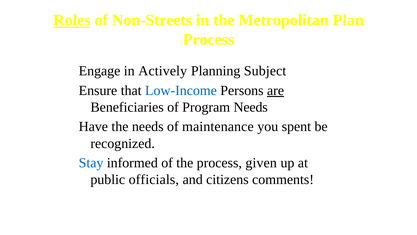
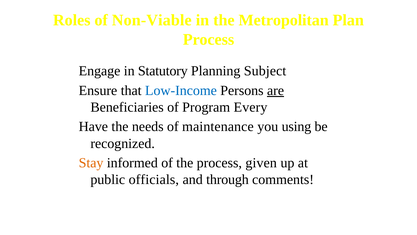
Roles underline: present -> none
Non-Streets: Non-Streets -> Non-Viable
Actively: Actively -> Statutory
Program Needs: Needs -> Every
spent: spent -> using
Stay colour: blue -> orange
citizens: citizens -> through
